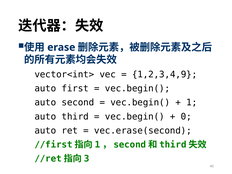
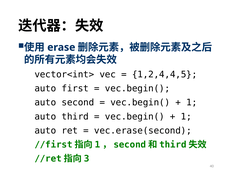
1,2,3,4,9: 1,2,3,4,9 -> 1,2,4,4,5
0 at (186, 117): 0 -> 1
